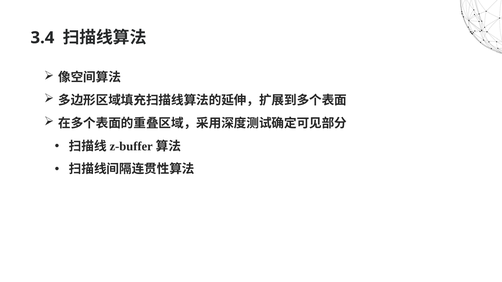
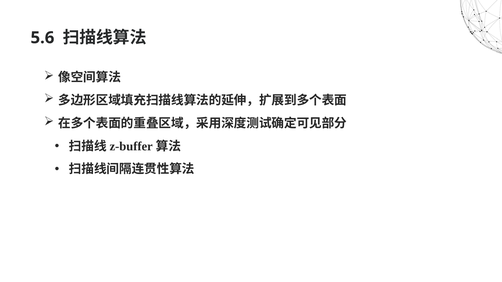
3.4: 3.4 -> 5.6
